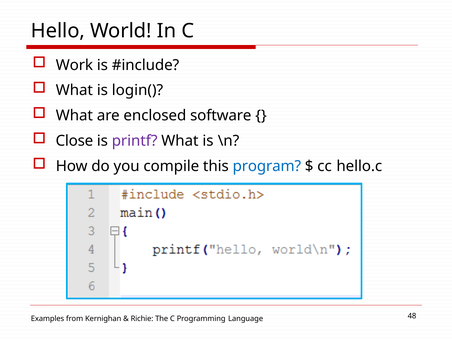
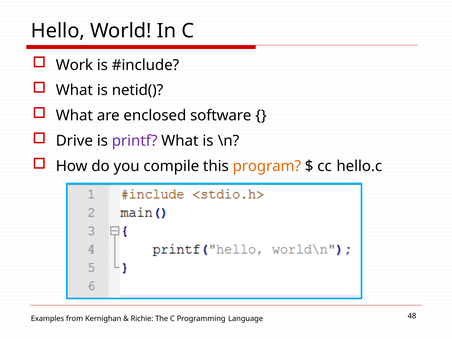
login(: login( -> netid(
Close: Close -> Drive
program colour: blue -> orange
